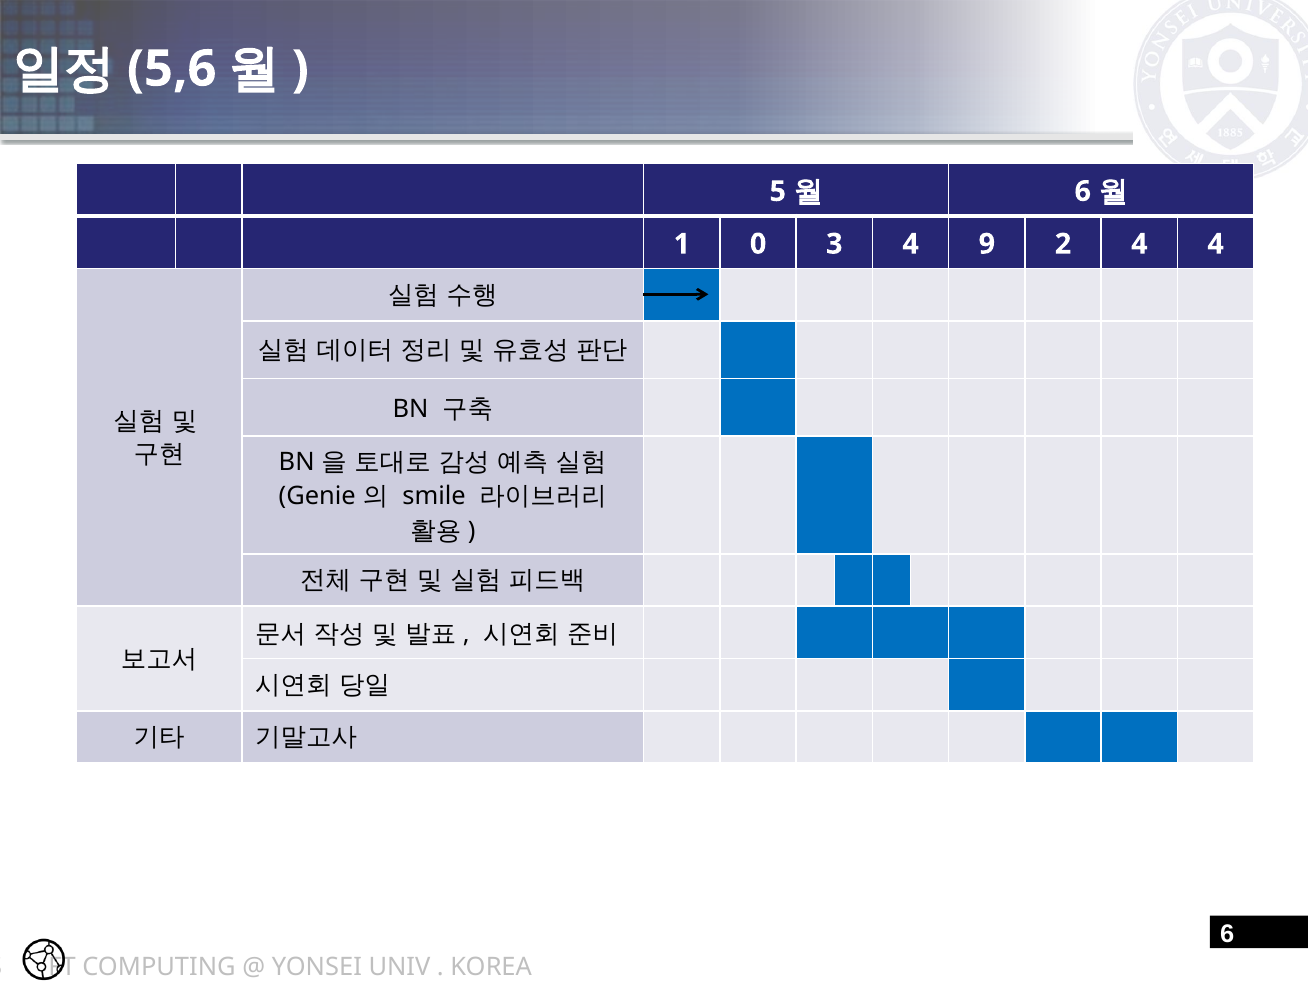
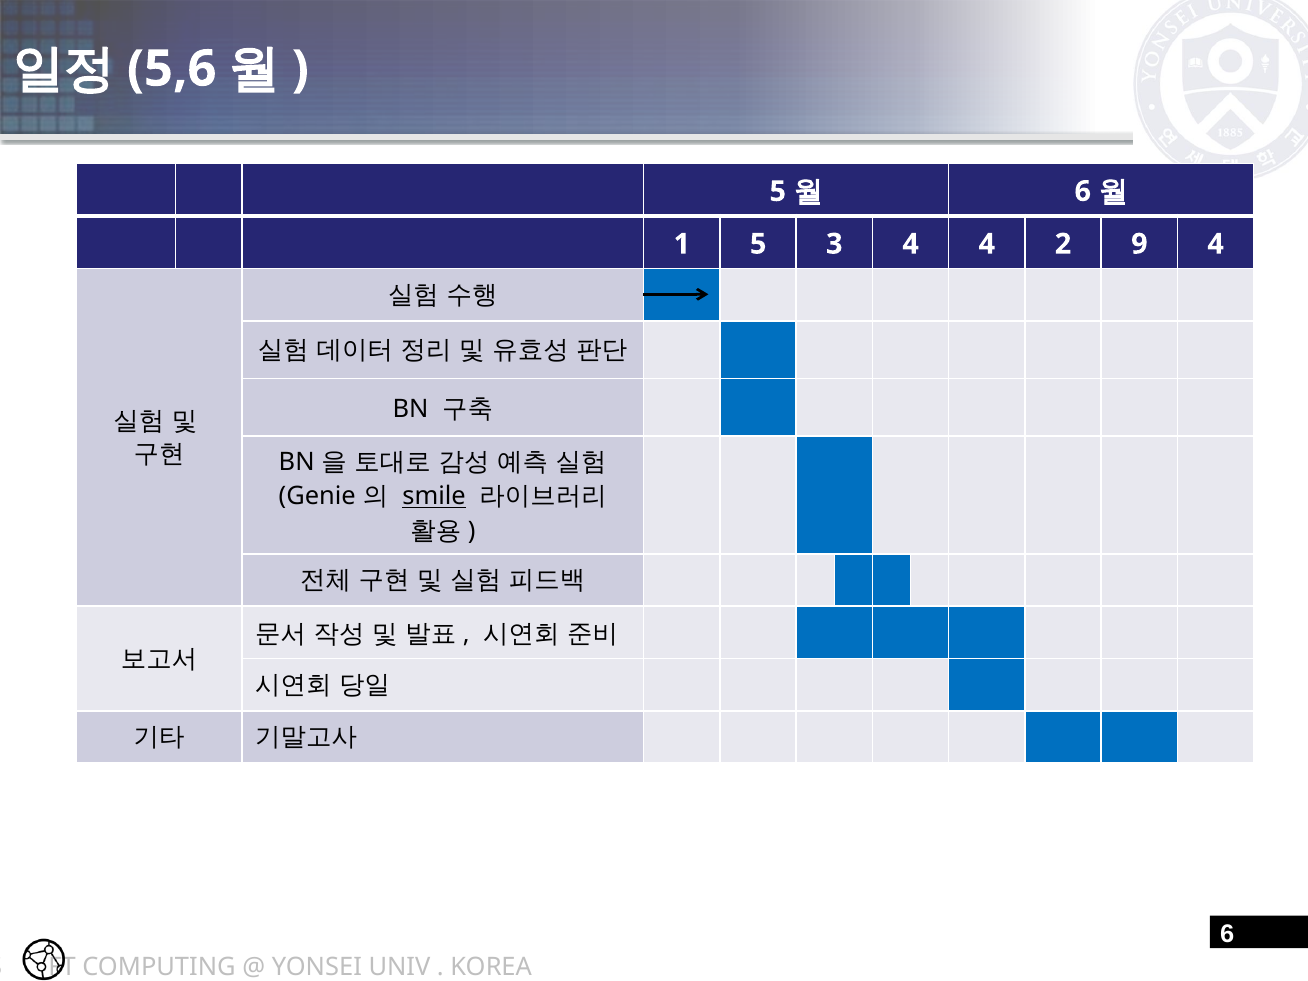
1 0: 0 -> 5
4 9: 9 -> 4
2 4: 4 -> 9
smile underline: none -> present
